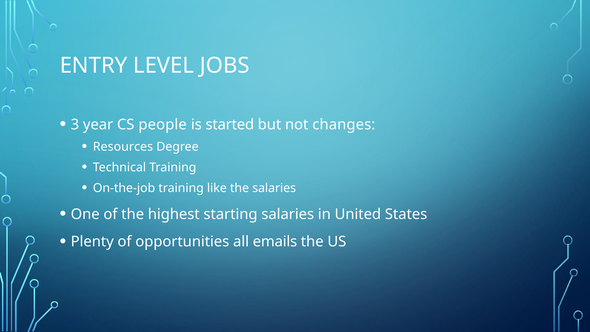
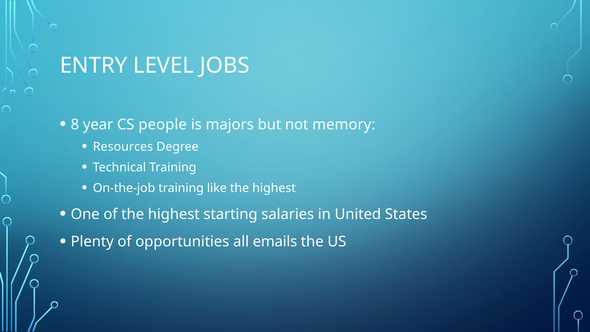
3: 3 -> 8
started: started -> majors
changes: changes -> memory
like the salaries: salaries -> highest
